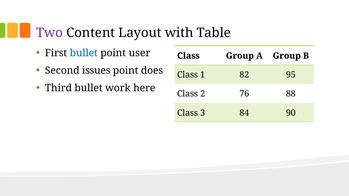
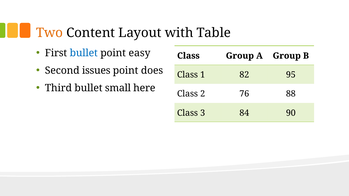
Two colour: purple -> orange
user: user -> easy
work: work -> small
